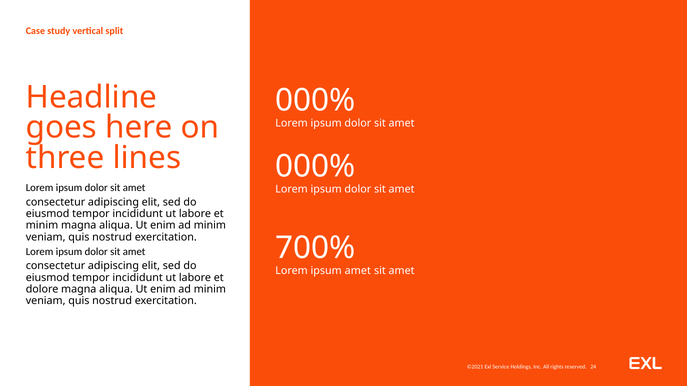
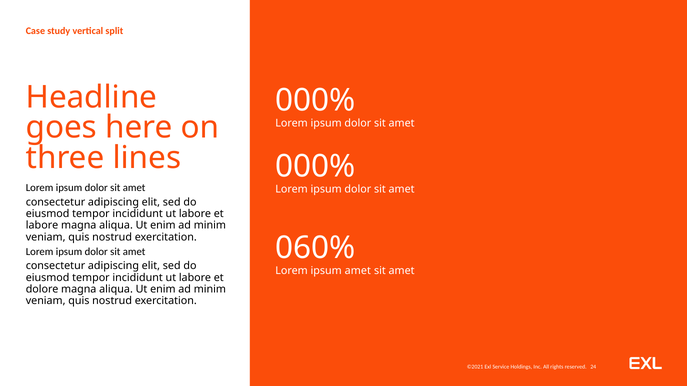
minim at (42, 226): minim -> labore
700%: 700% -> 060%
